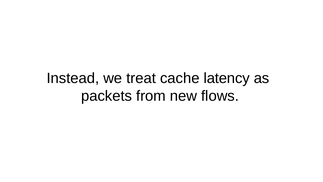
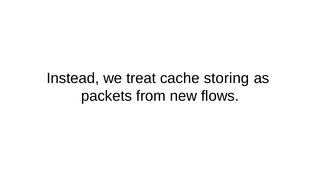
latency: latency -> storing
